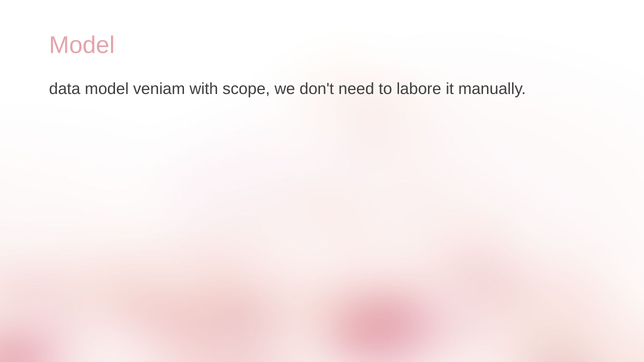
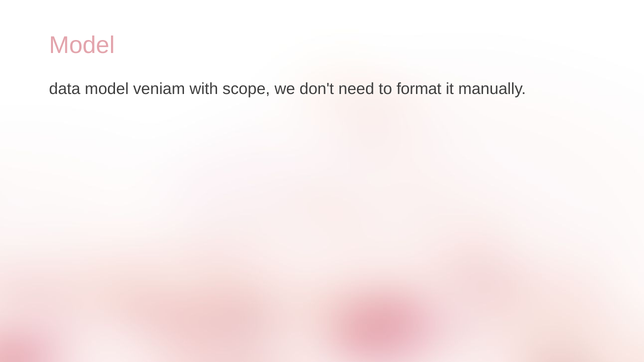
labore: labore -> format
